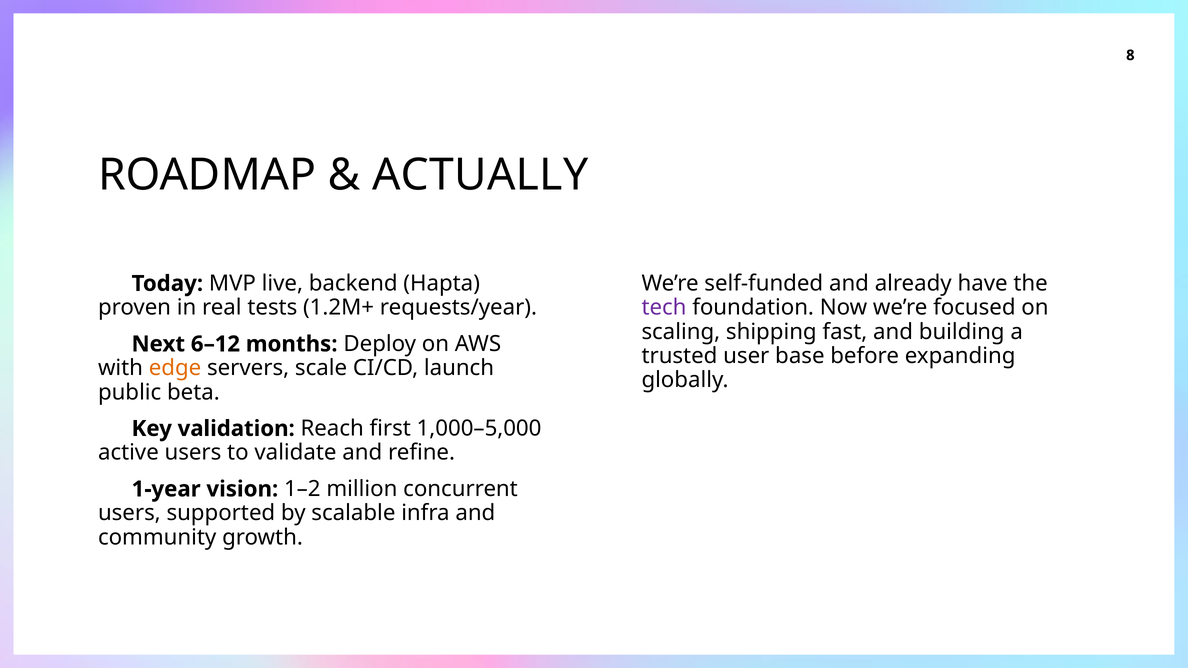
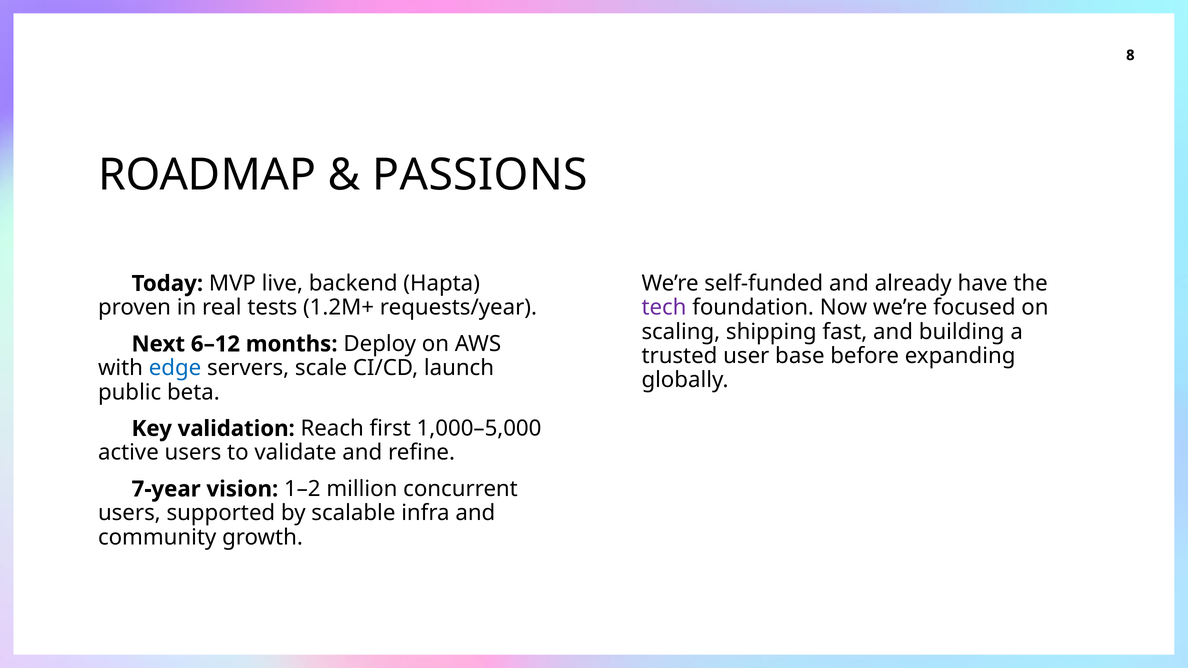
ACTUALLY: ACTUALLY -> PASSIONS
edge colour: orange -> blue
1-year: 1-year -> 7-year
